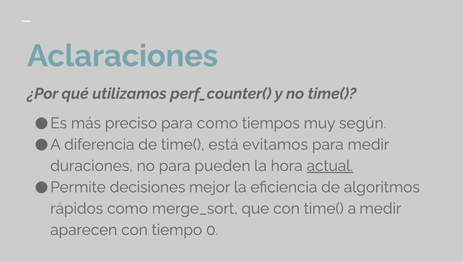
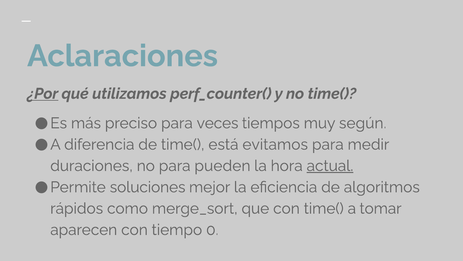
¿Por underline: none -> present
para como: como -> veces
decisiones: decisiones -> soluciones
a medir: medir -> tomar
